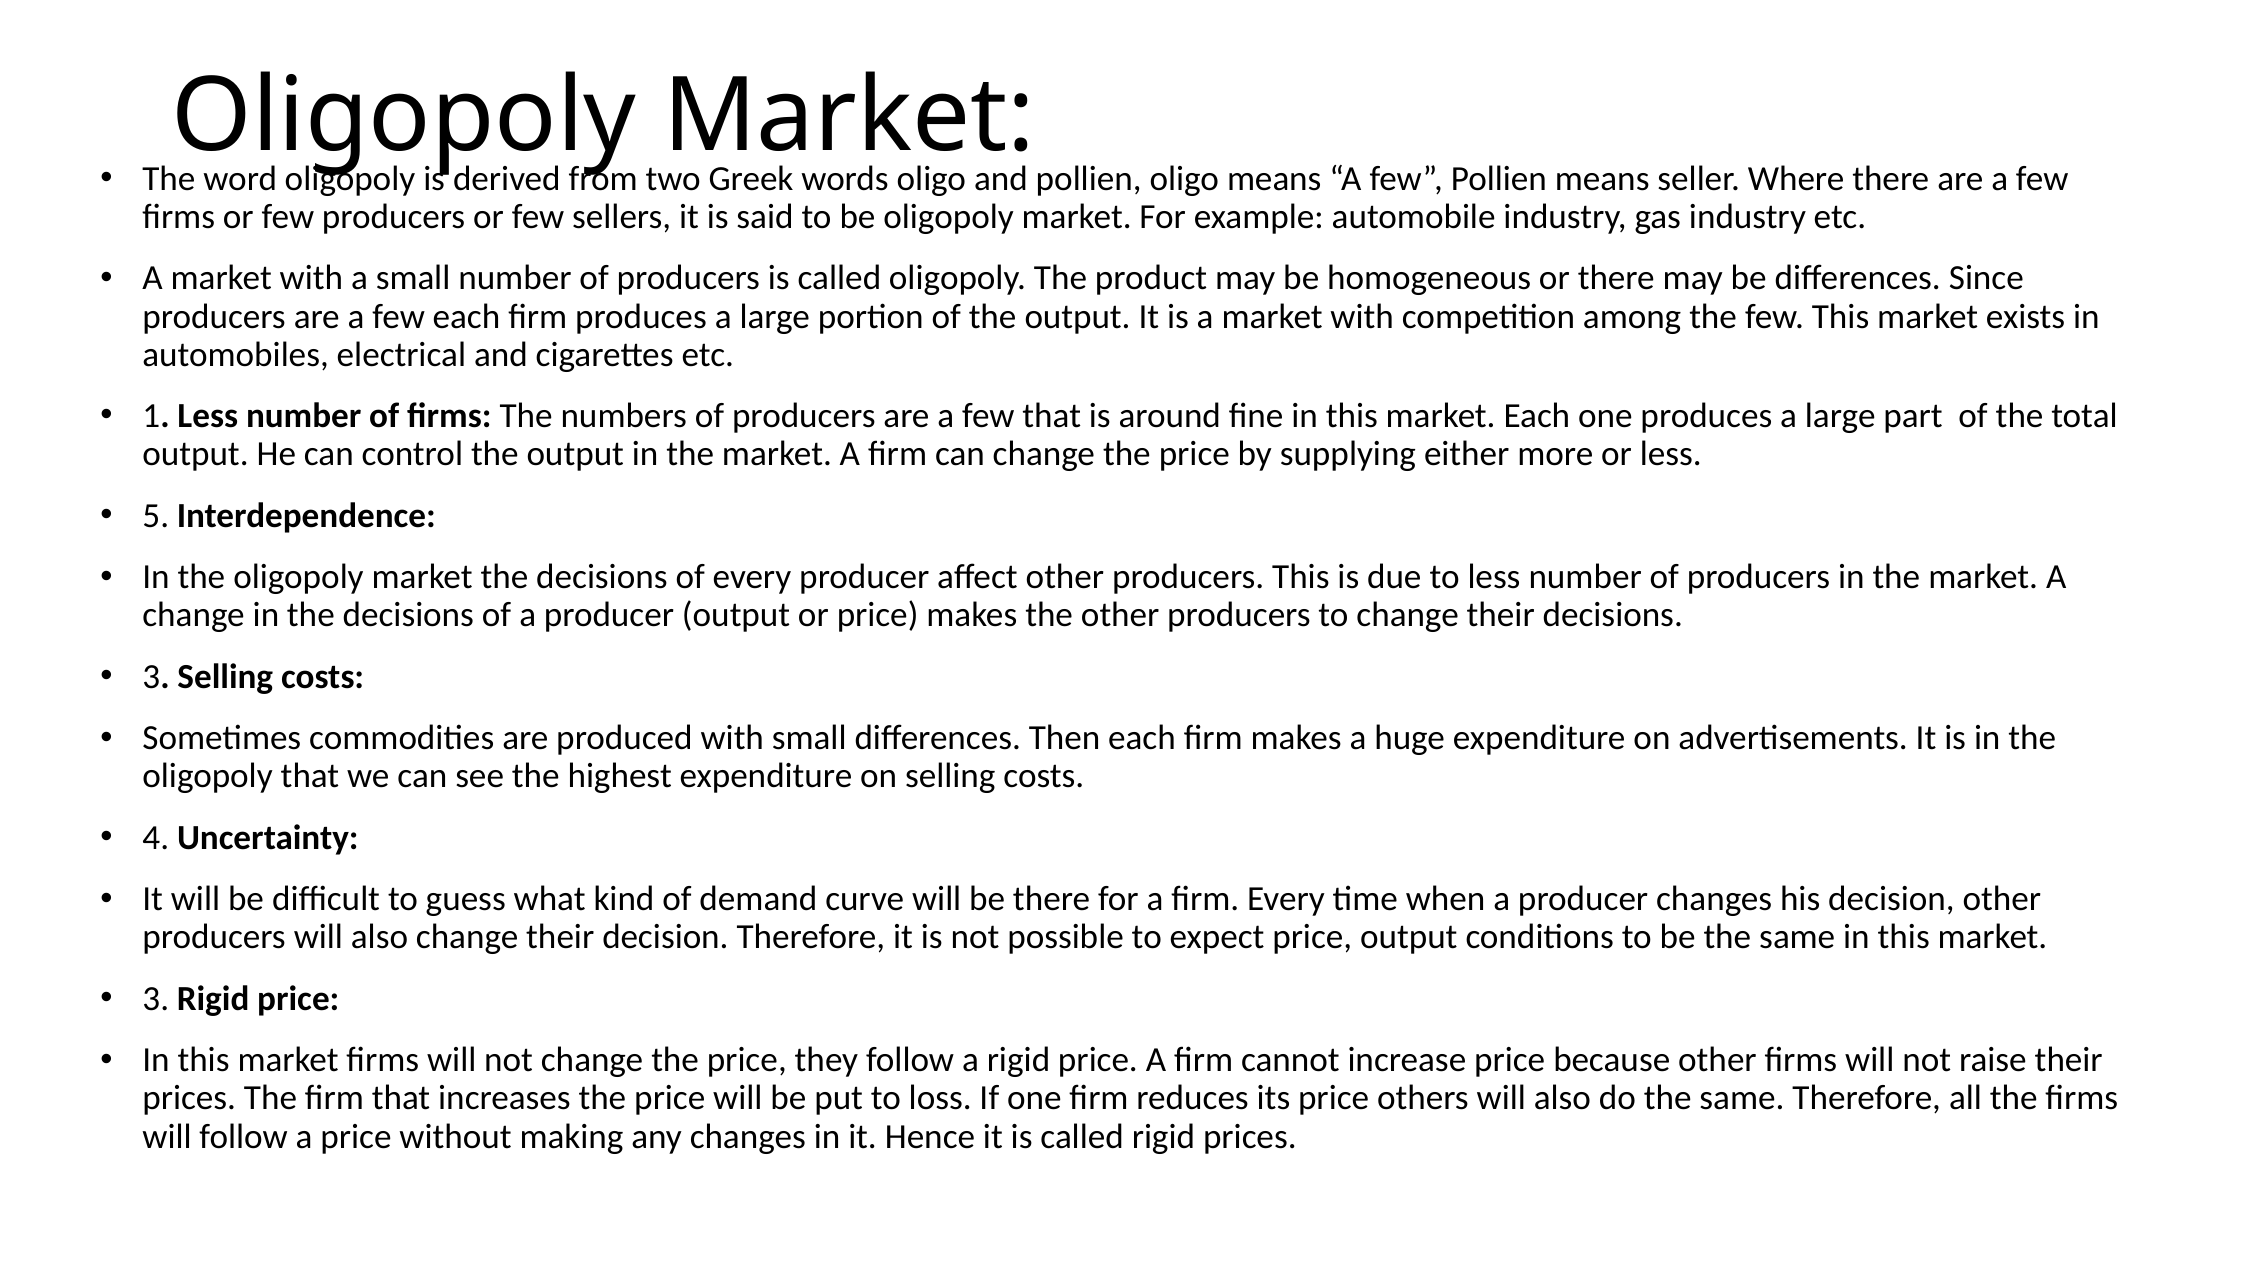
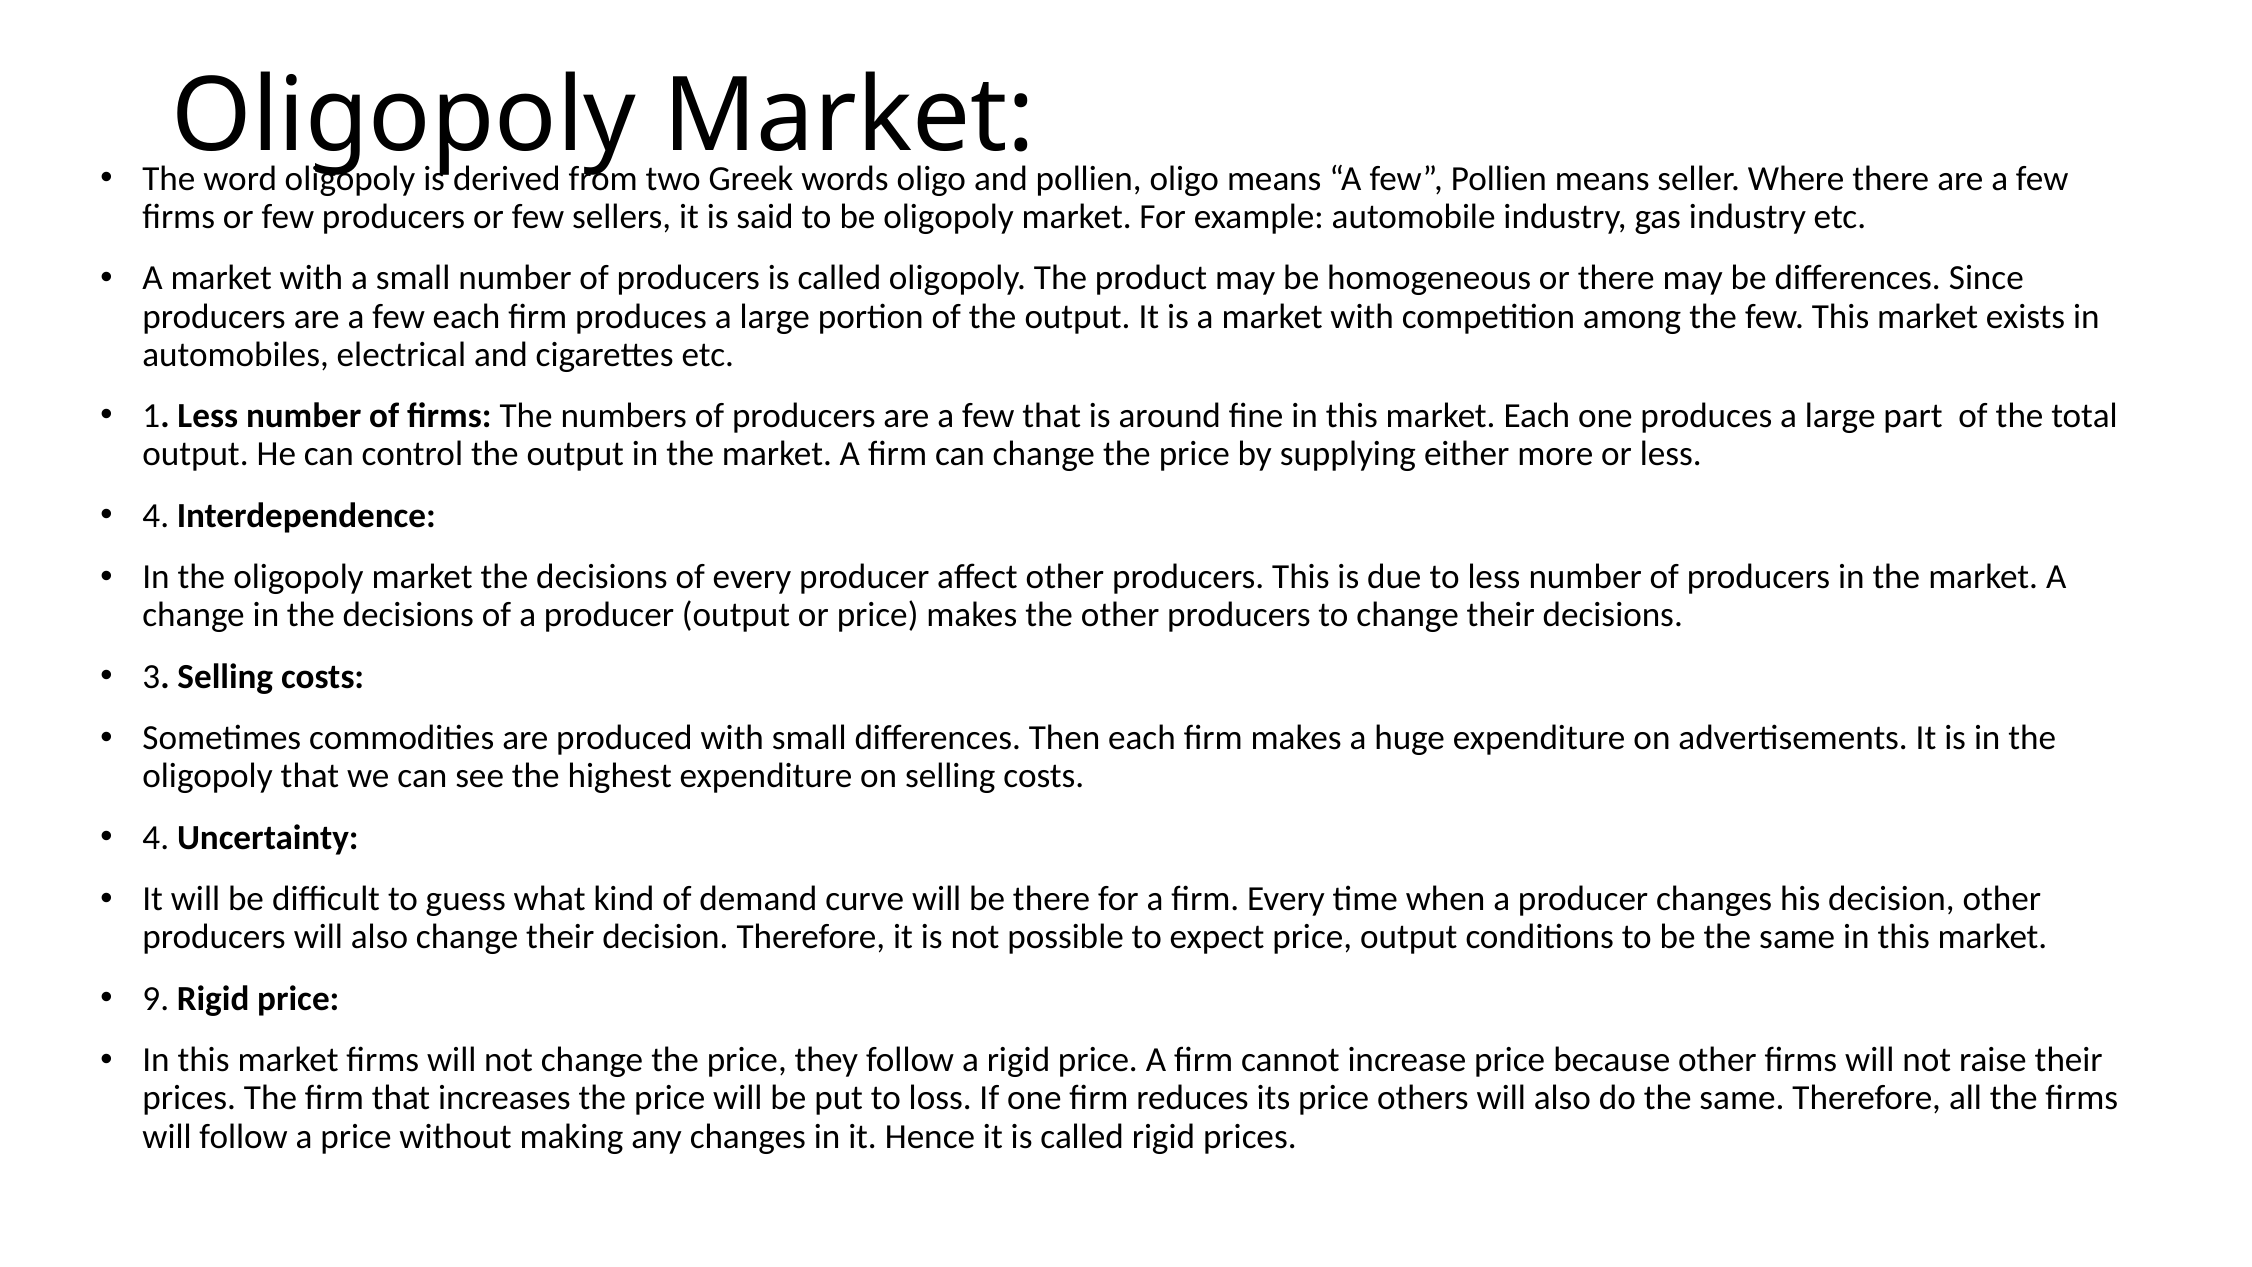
5 at (156, 515): 5 -> 4
3 at (156, 999): 3 -> 9
